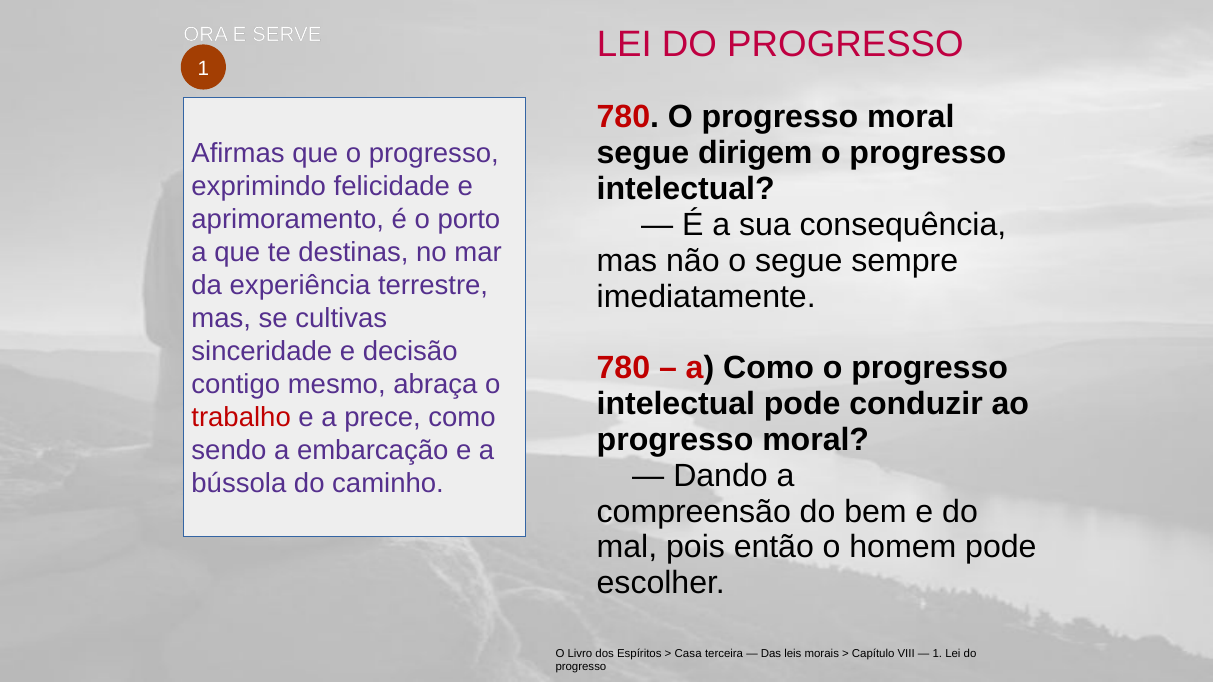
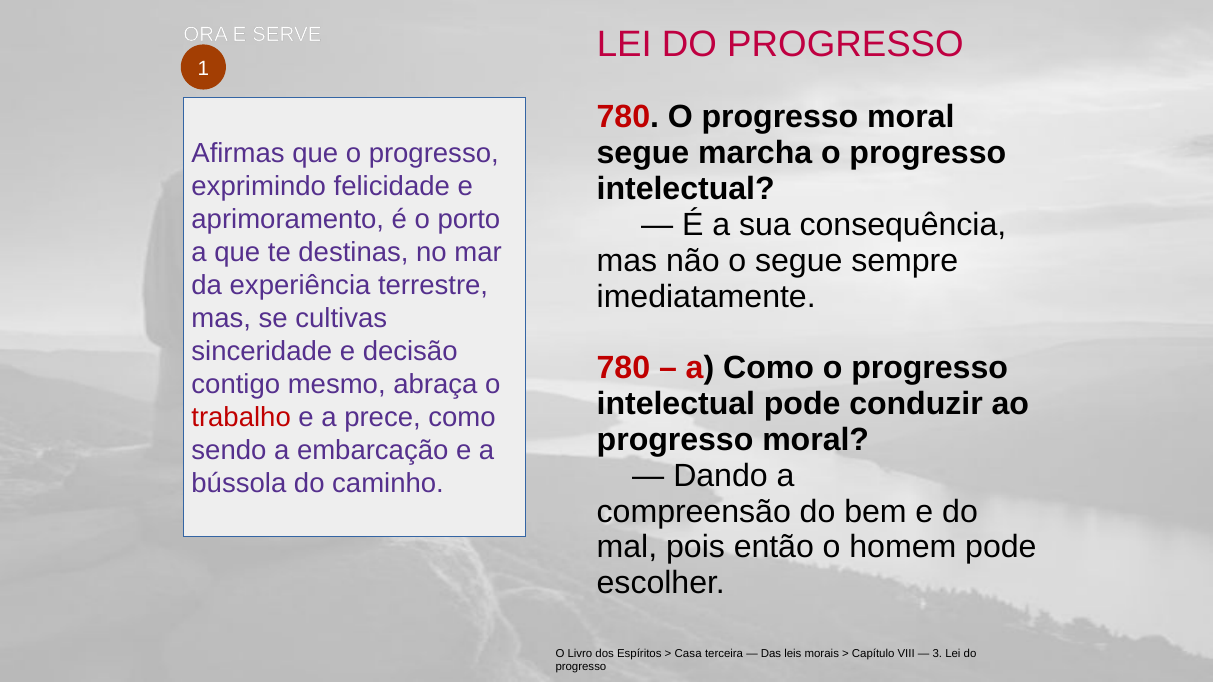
dirigem: dirigem -> marcha
1 at (937, 654): 1 -> 3
